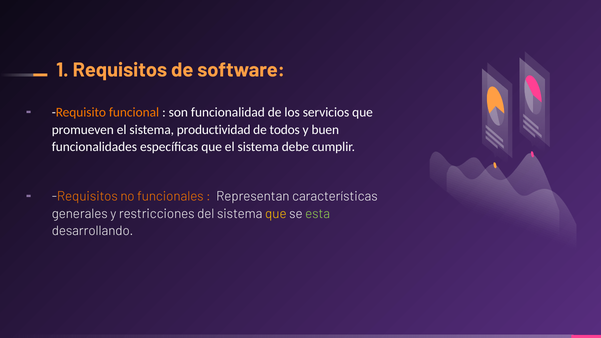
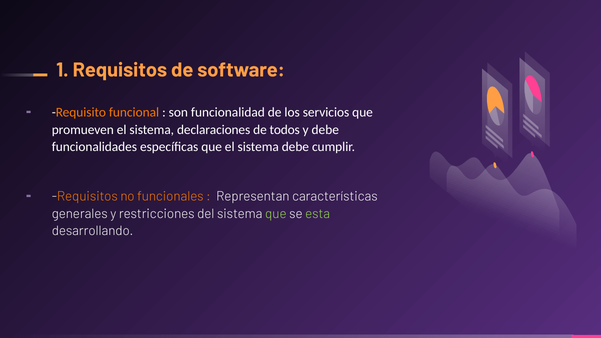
productividad: productividad -> declaraciones
y buen: buen -> debe
que at (276, 214) colour: yellow -> light green
